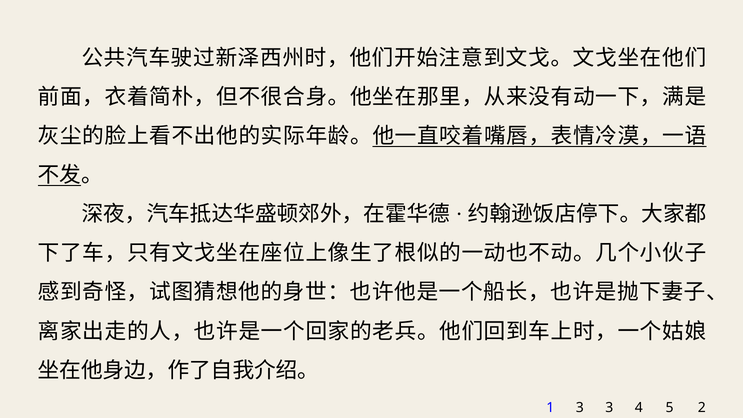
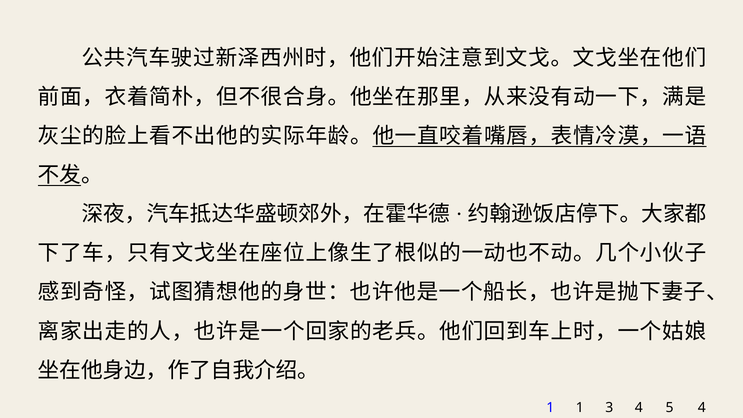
1 3: 3 -> 1
4 2: 2 -> 4
